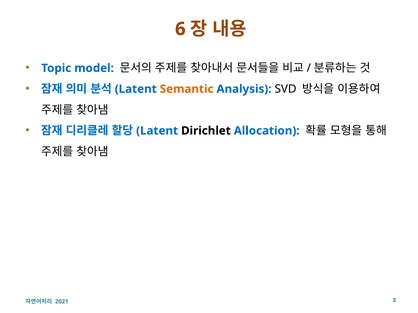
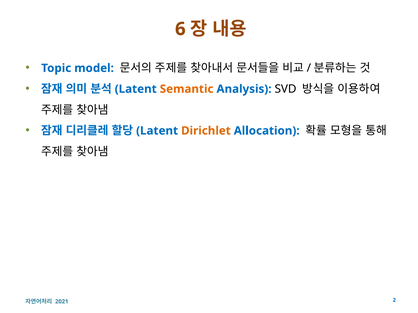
Dirichlet colour: black -> orange
